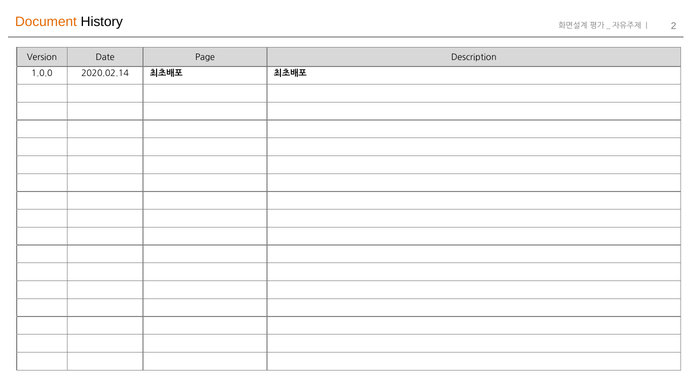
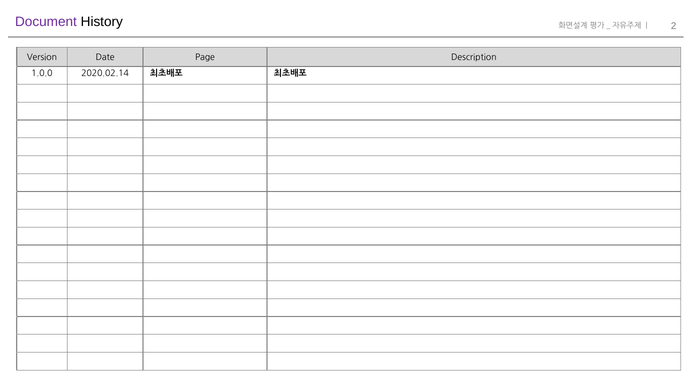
Document colour: orange -> purple
